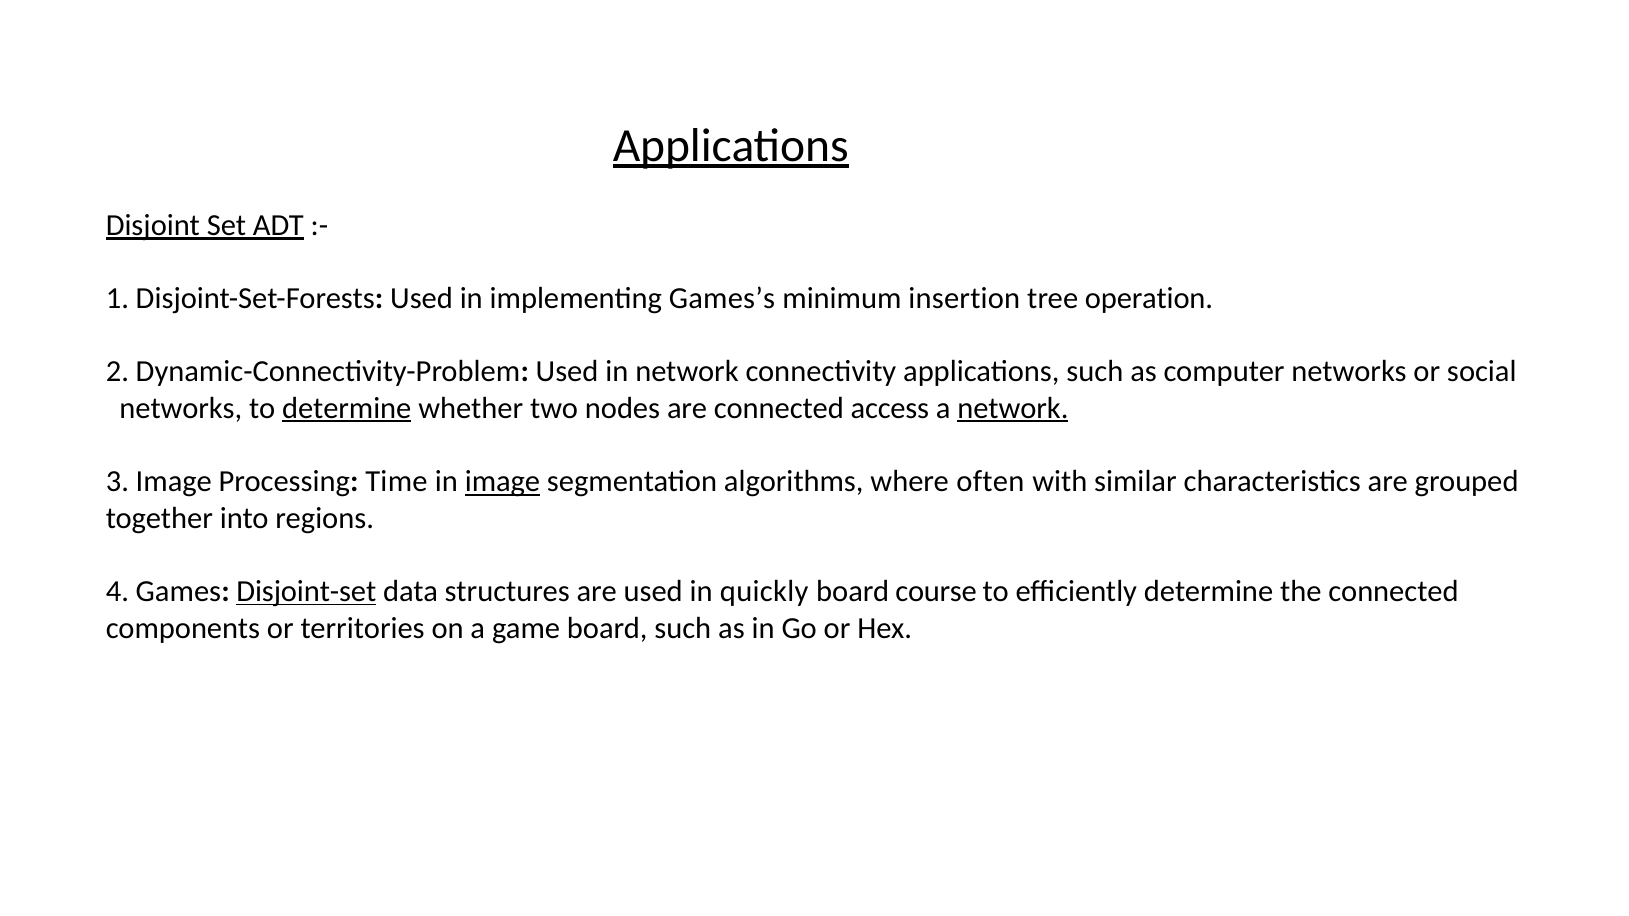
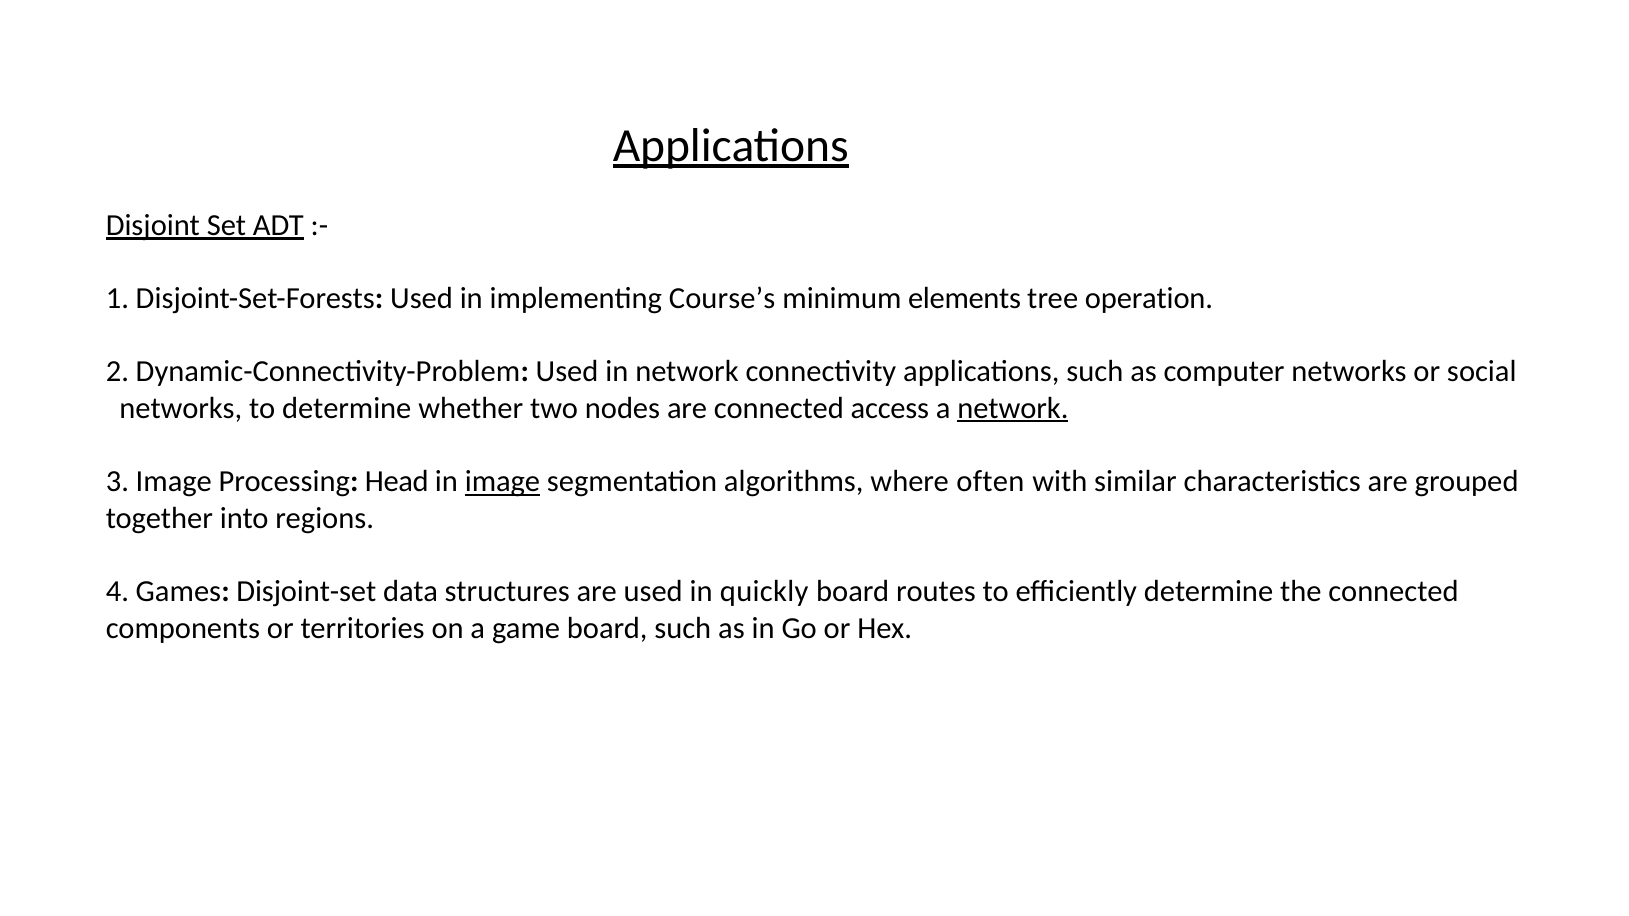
Games’s: Games’s -> Course’s
insertion: insertion -> elements
determine at (347, 408) underline: present -> none
Time: Time -> Head
Disjoint-set underline: present -> none
course: course -> routes
